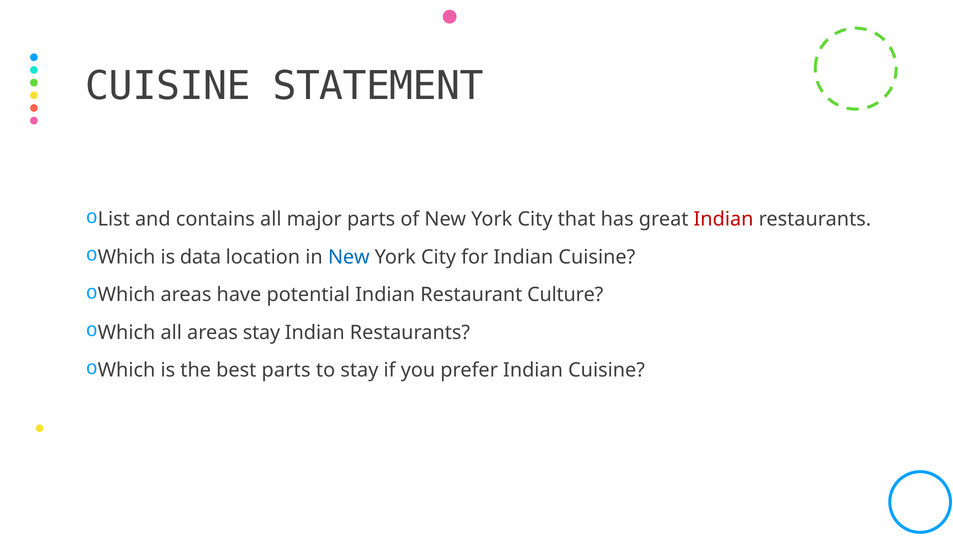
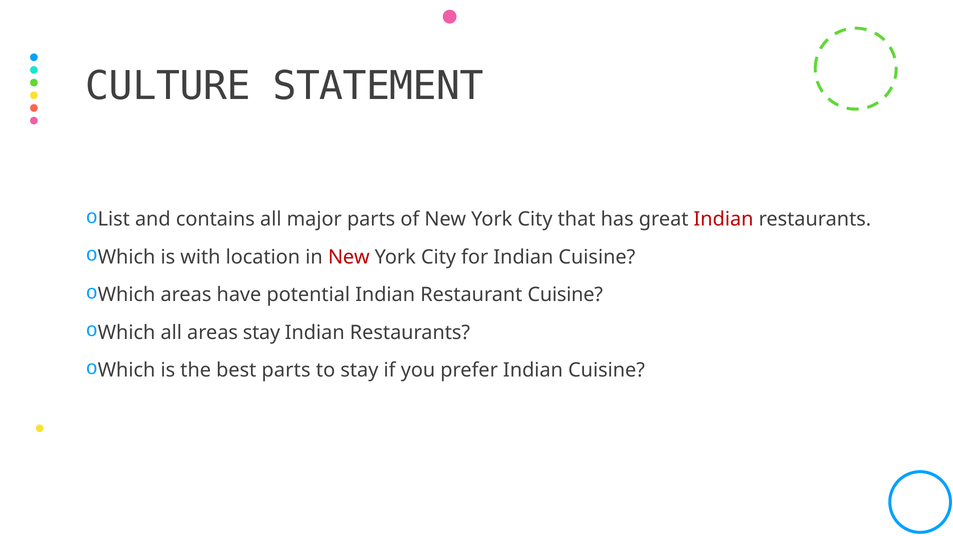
CUISINE at (168, 86): CUISINE -> CULTURE
data: data -> with
New at (349, 257) colour: blue -> red
Restaurant Culture: Culture -> Cuisine
